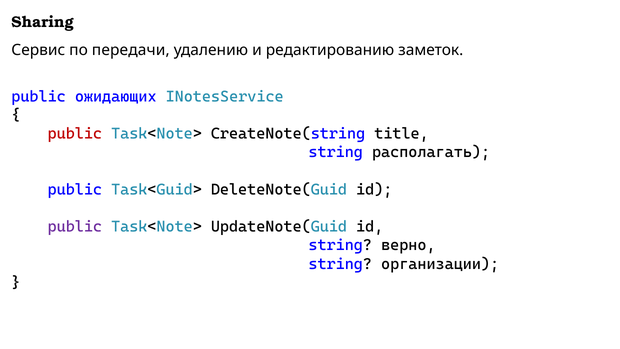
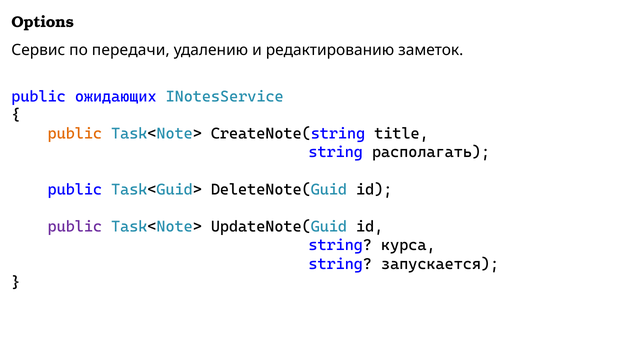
Sharing: Sharing -> Options
public at (75, 134) colour: red -> orange
верно: верно -> курса
организации: организации -> запускается
